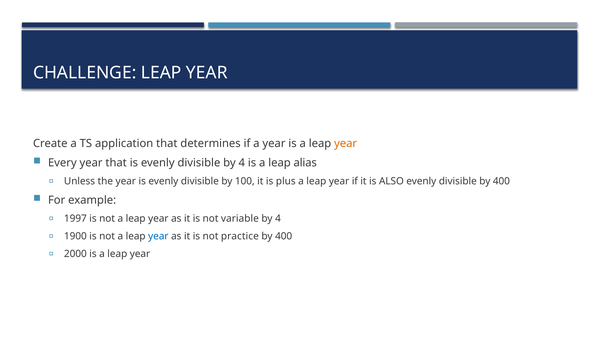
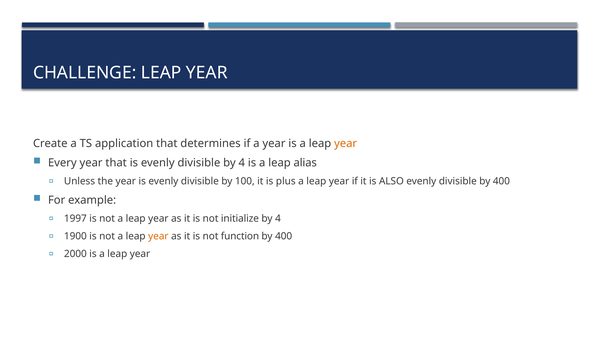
variable: variable -> initialize
year at (158, 236) colour: blue -> orange
practice: practice -> function
